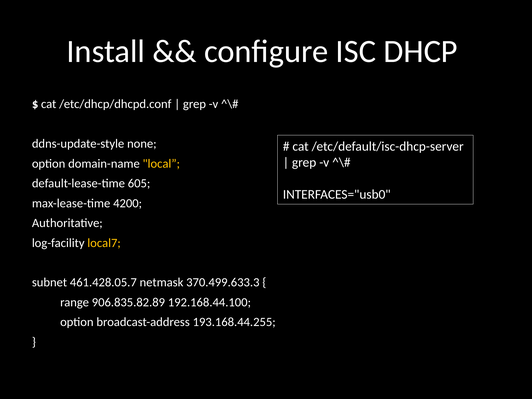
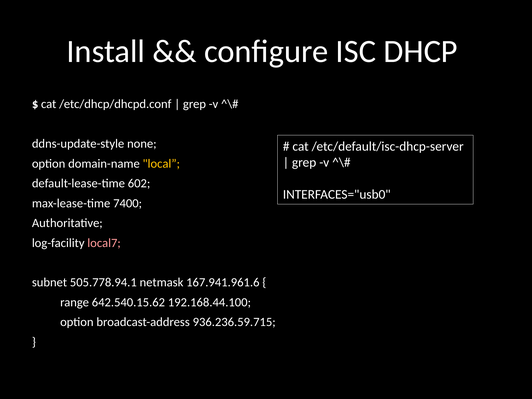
605: 605 -> 602
4200: 4200 -> 7400
local7 colour: yellow -> pink
461.428.05.7: 461.428.05.7 -> 505.778.94.1
370.499.633.3: 370.499.633.3 -> 167.941.961.6
906.835.82.89: 906.835.82.89 -> 642.540.15.62
193.168.44.255: 193.168.44.255 -> 936.236.59.715
